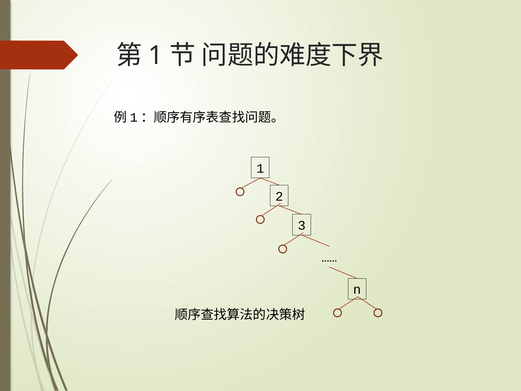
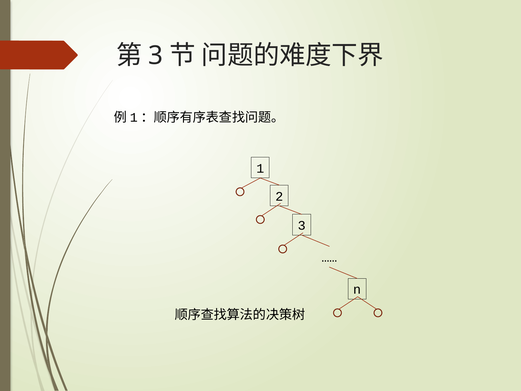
1 at (156, 56): 1 -> 3
